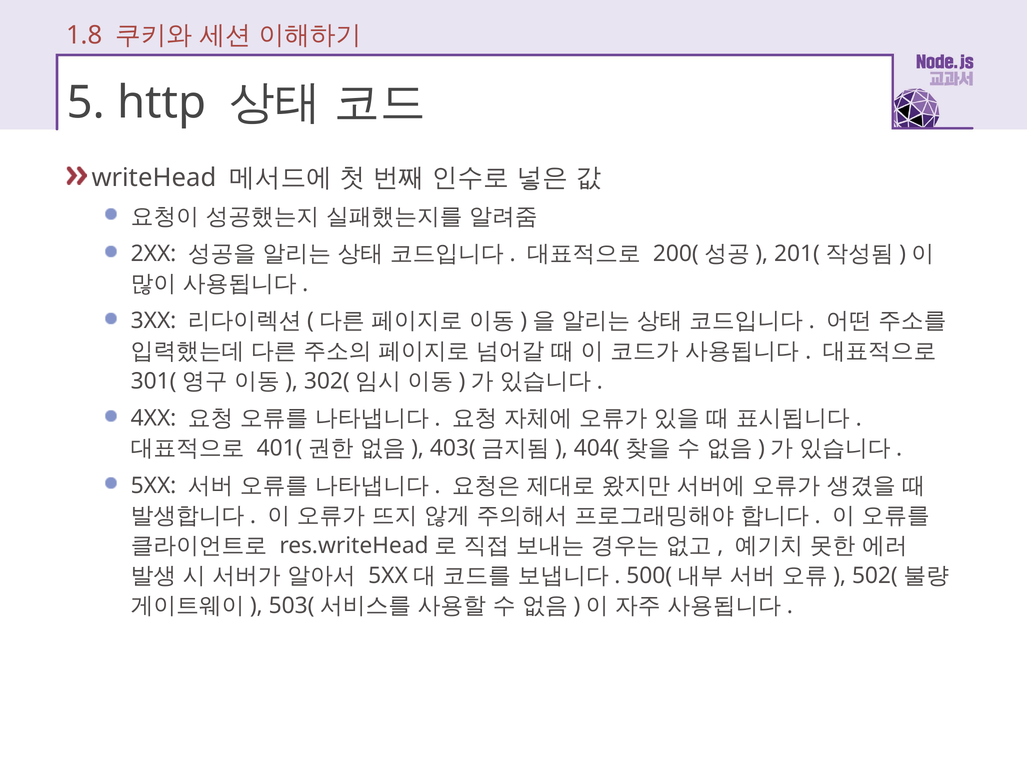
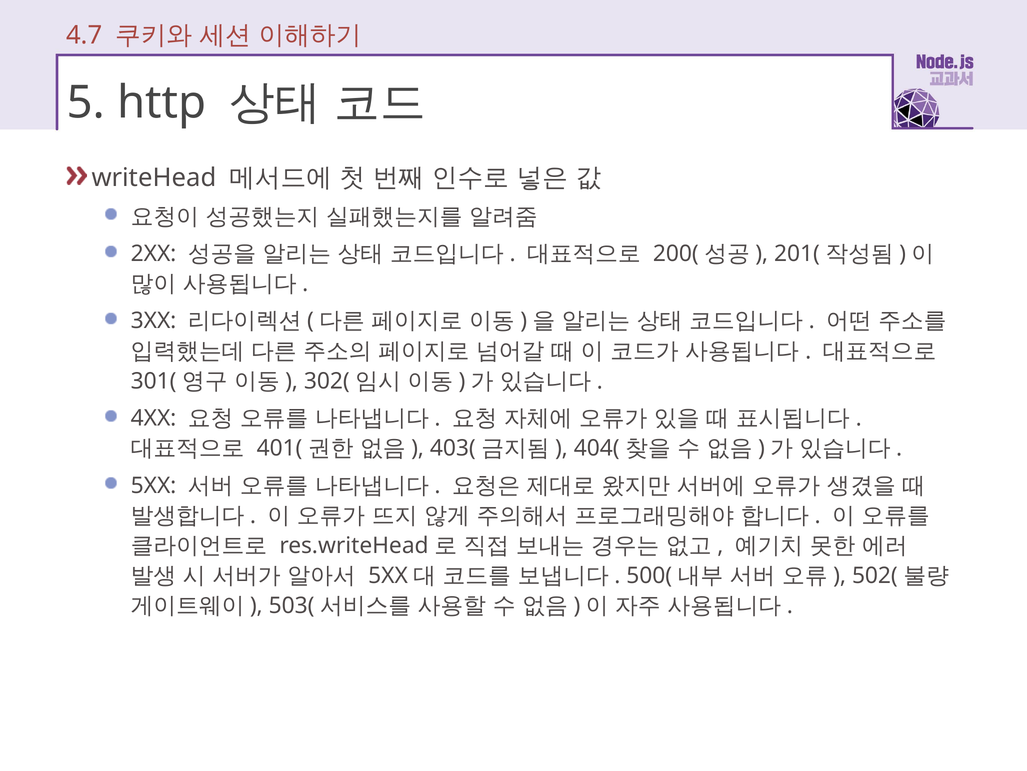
1.8: 1.8 -> 4.7
